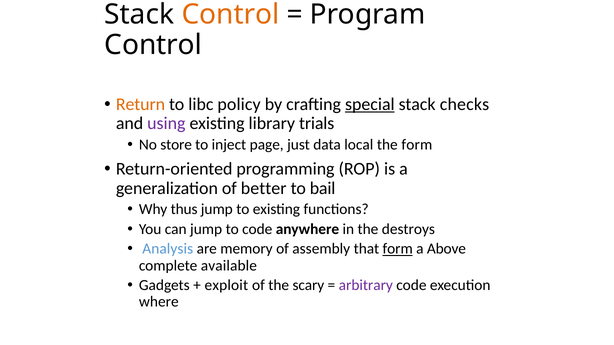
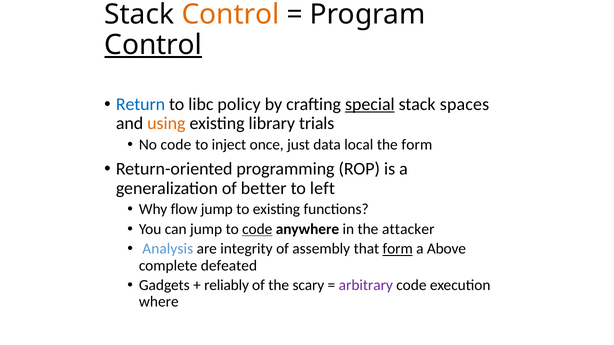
Control at (153, 45) underline: none -> present
Return colour: orange -> blue
checks: checks -> spaces
using colour: purple -> orange
No store: store -> code
page: page -> once
bail: bail -> left
thus: thus -> flow
code at (257, 229) underline: none -> present
destroys: destroys -> attacker
memory: memory -> integrity
available: available -> defeated
exploit: exploit -> reliably
